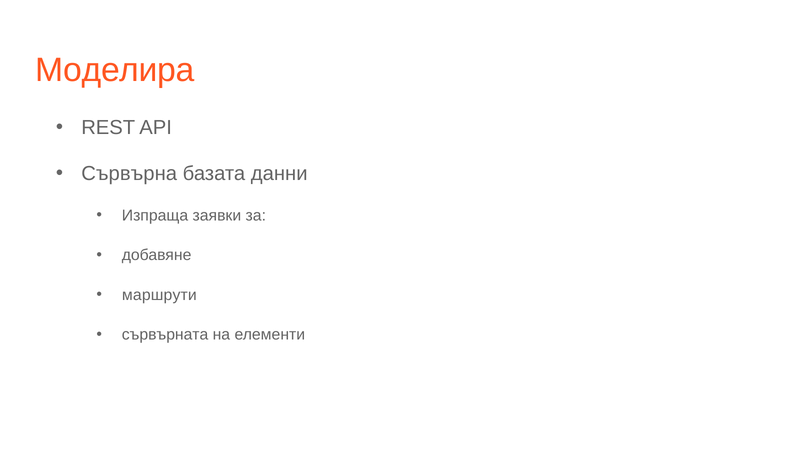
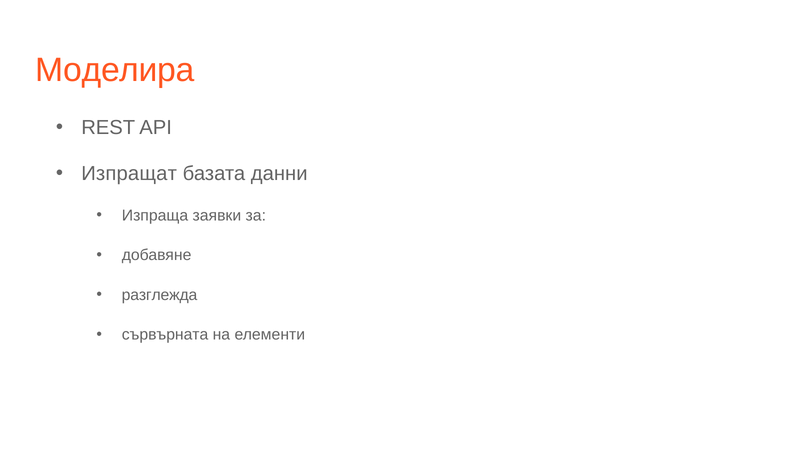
Сървърна: Сървърна -> Изпращат
маршрути: маршрути -> разглежда
